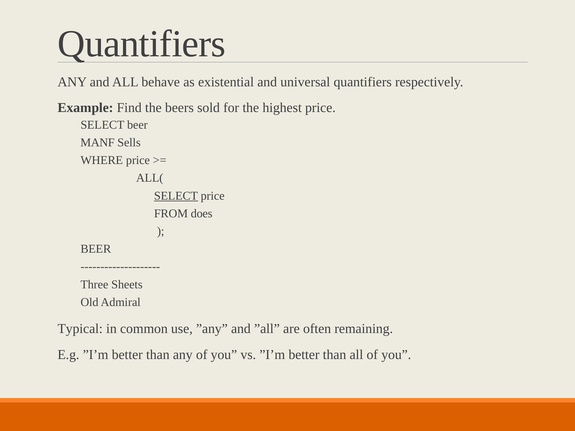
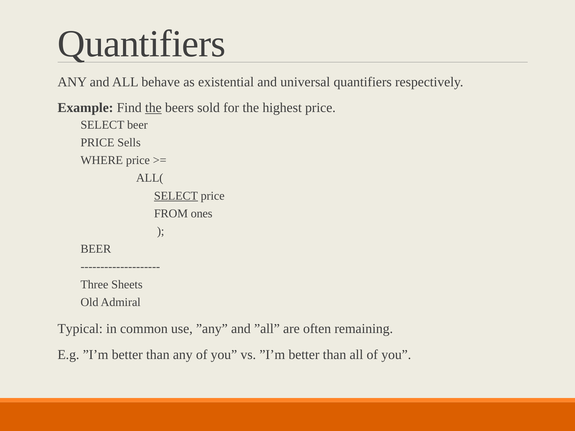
the at (153, 108) underline: none -> present
MANF at (98, 143): MANF -> PRICE
does: does -> ones
